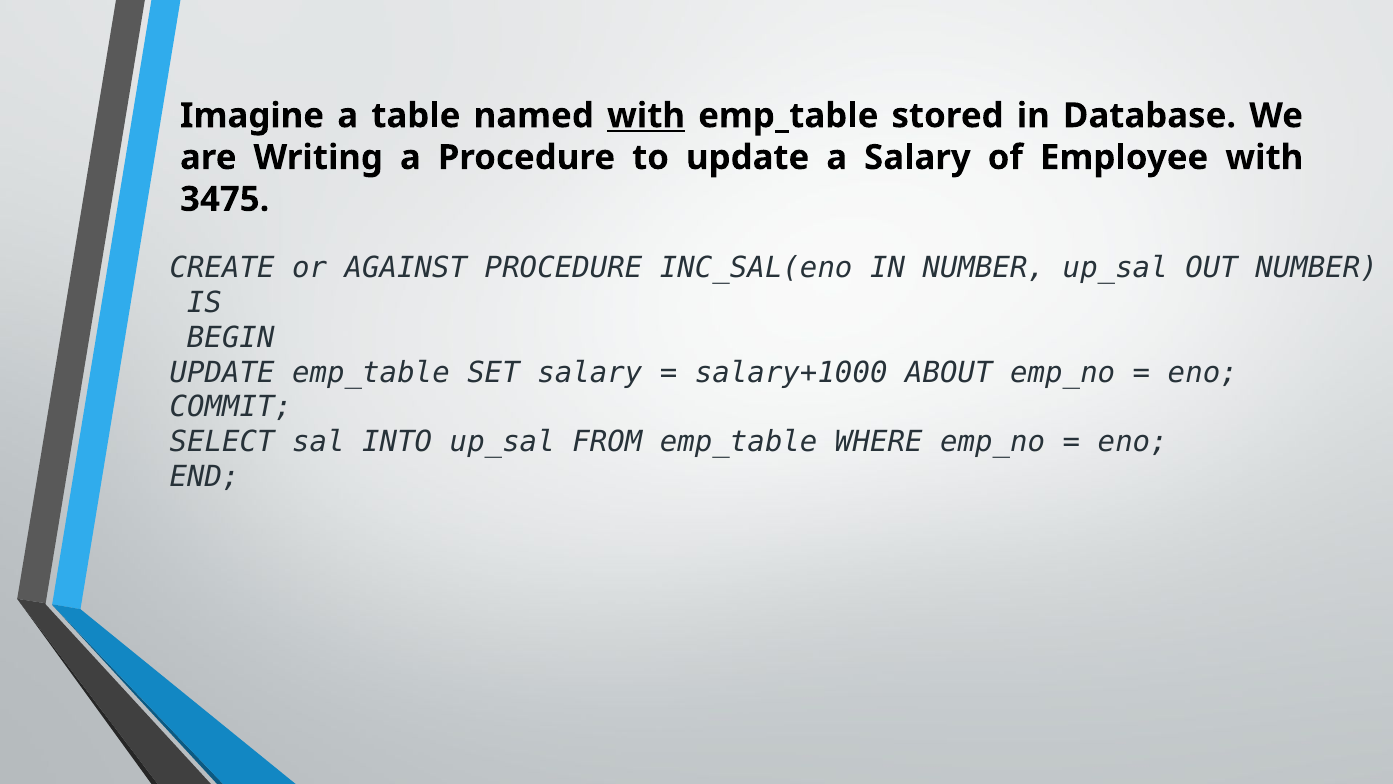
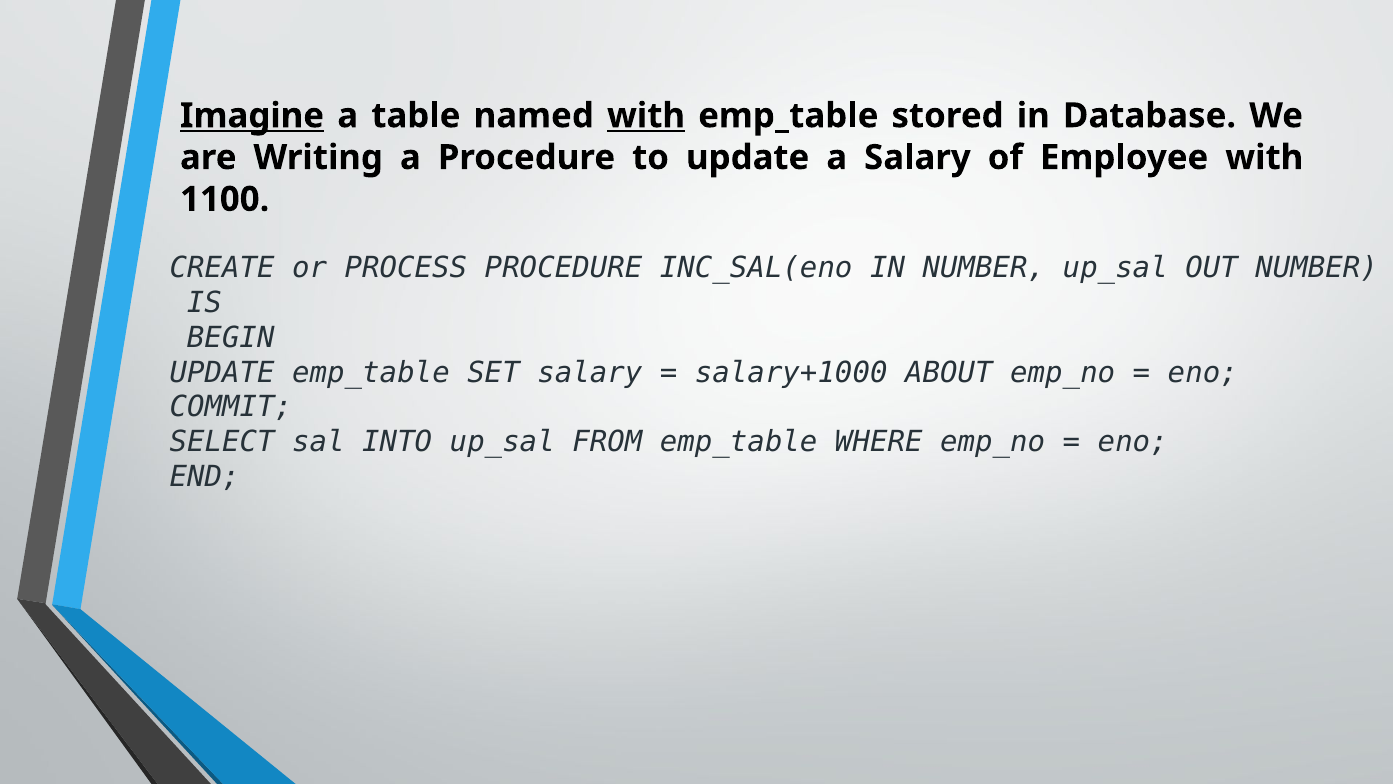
Imagine underline: none -> present
3475: 3475 -> 1100
AGAINST: AGAINST -> PROCESS
